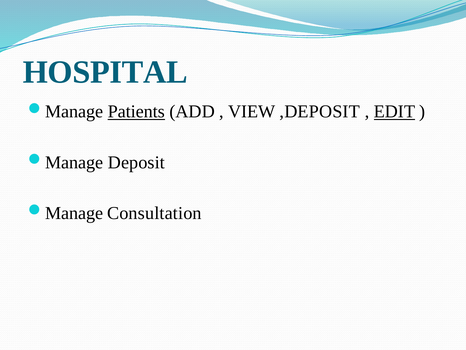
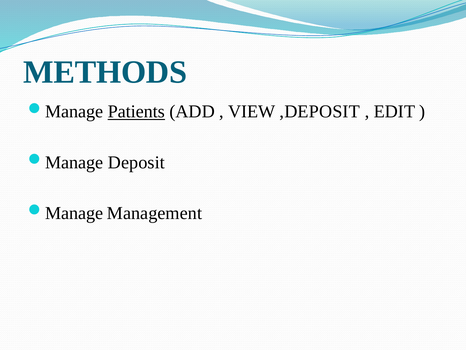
HOSPITAL: HOSPITAL -> METHODS
EDIT underline: present -> none
Consultation: Consultation -> Management
